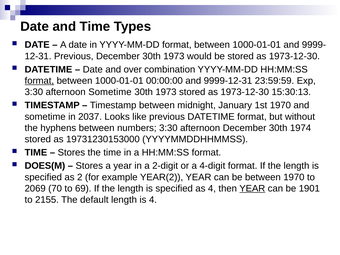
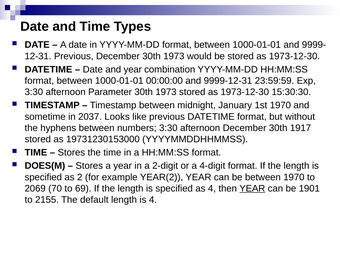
and over: over -> year
format at (39, 81) underline: present -> none
afternoon Sometime: Sometime -> Parameter
15:30:13: 15:30:13 -> 15:30:30
1974: 1974 -> 1917
